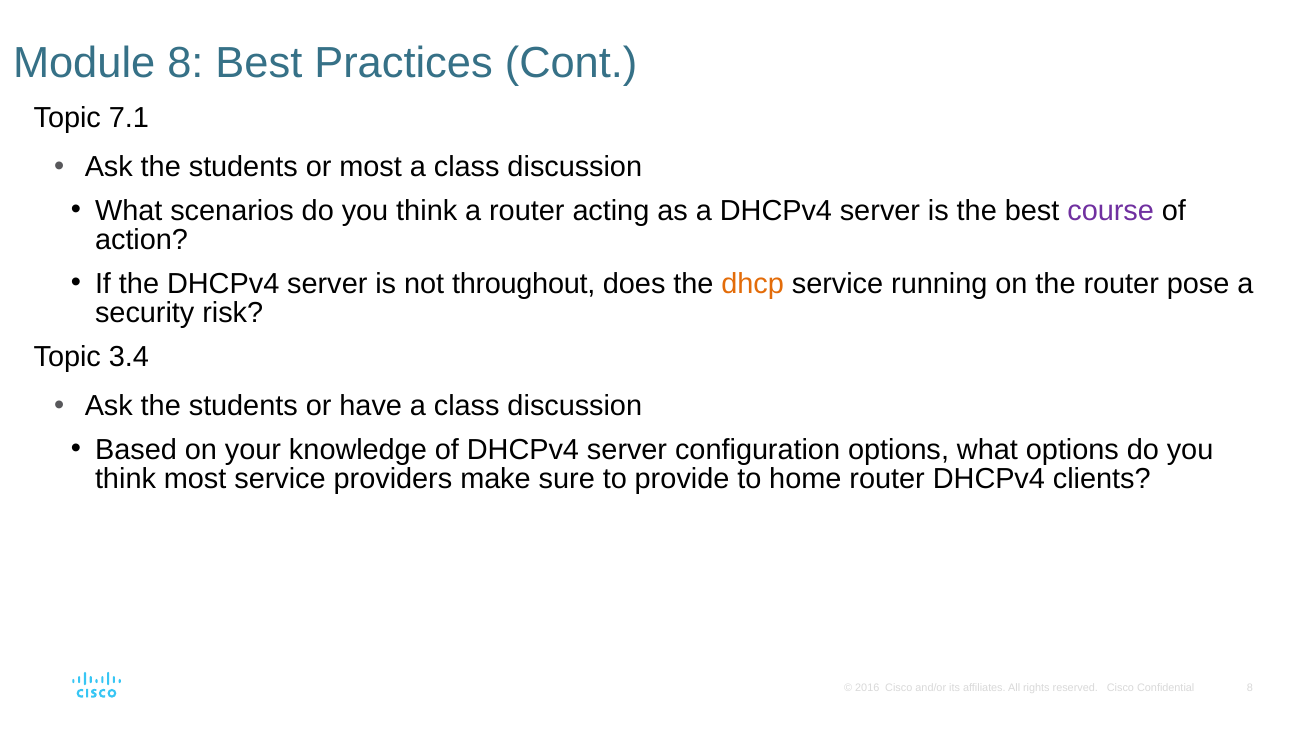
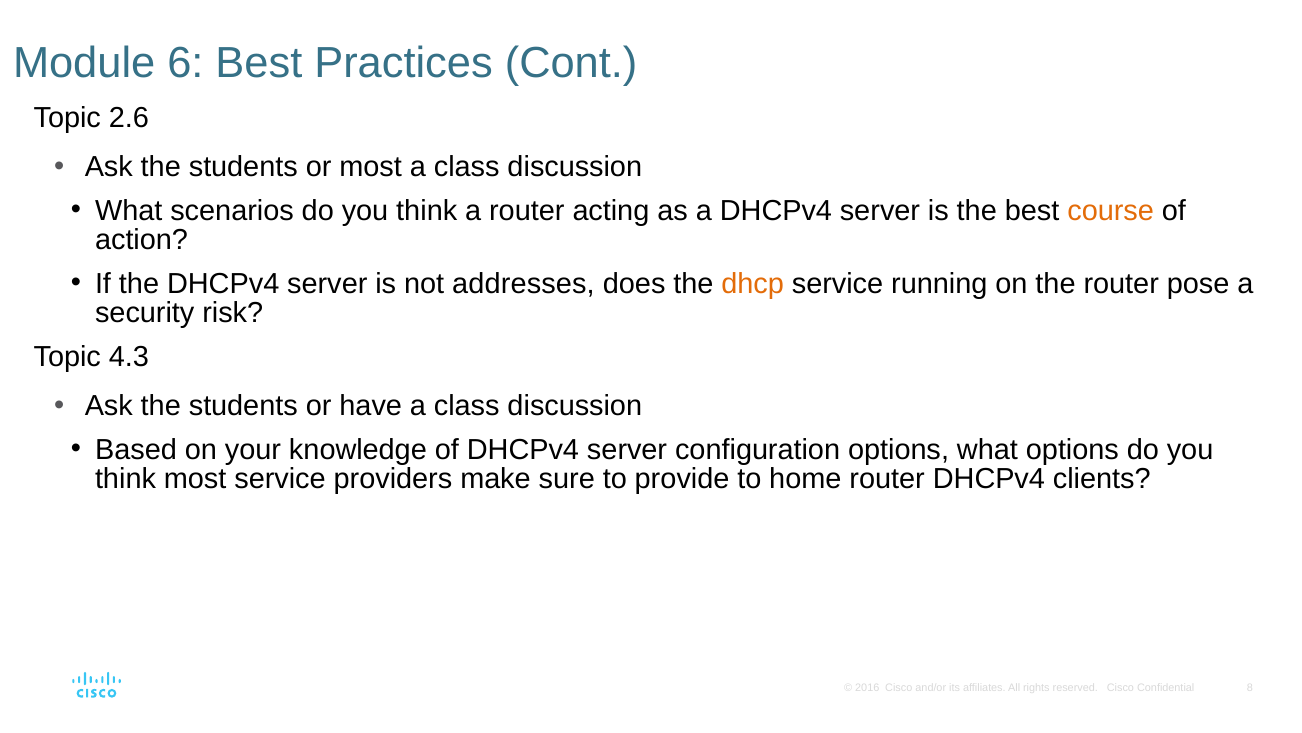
Module 8: 8 -> 6
7.1: 7.1 -> 2.6
course colour: purple -> orange
throughout: throughout -> addresses
3.4: 3.4 -> 4.3
